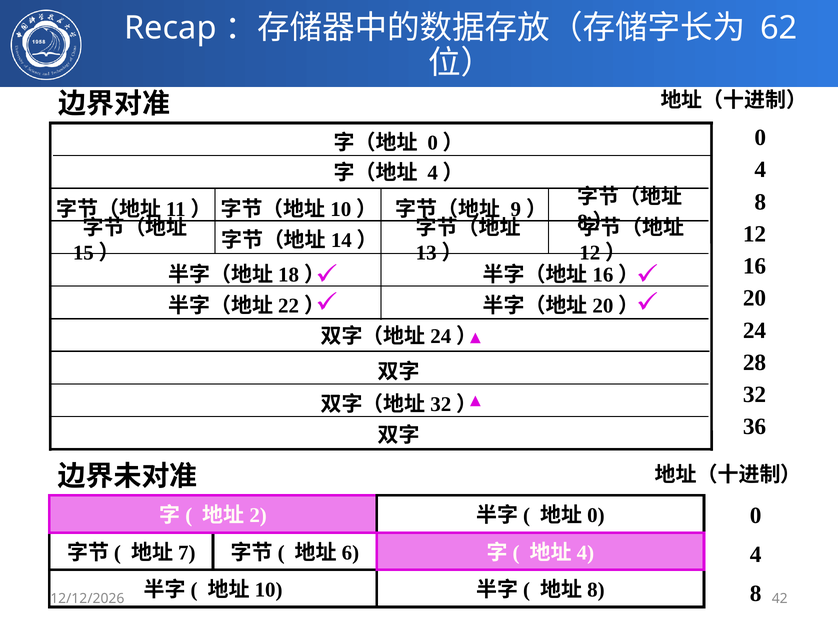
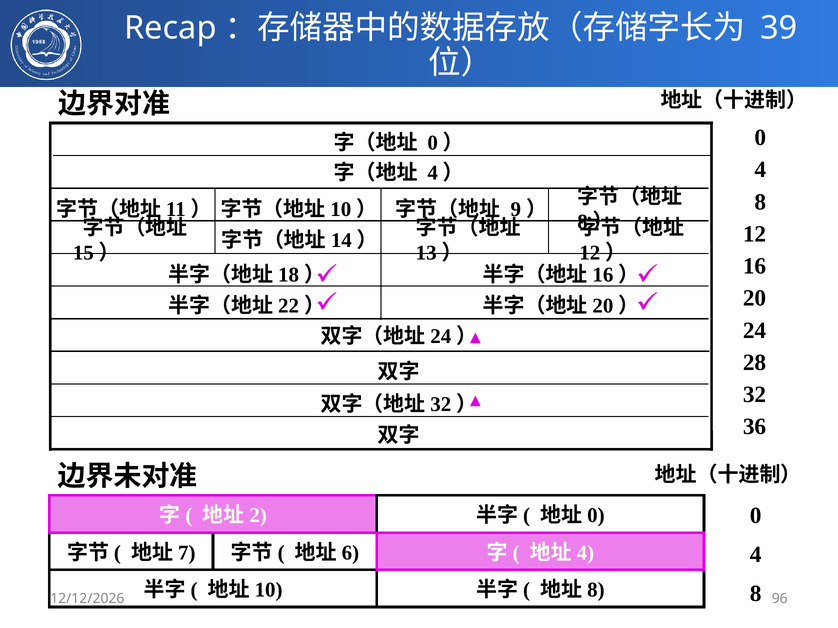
62: 62 -> 39
42: 42 -> 96
